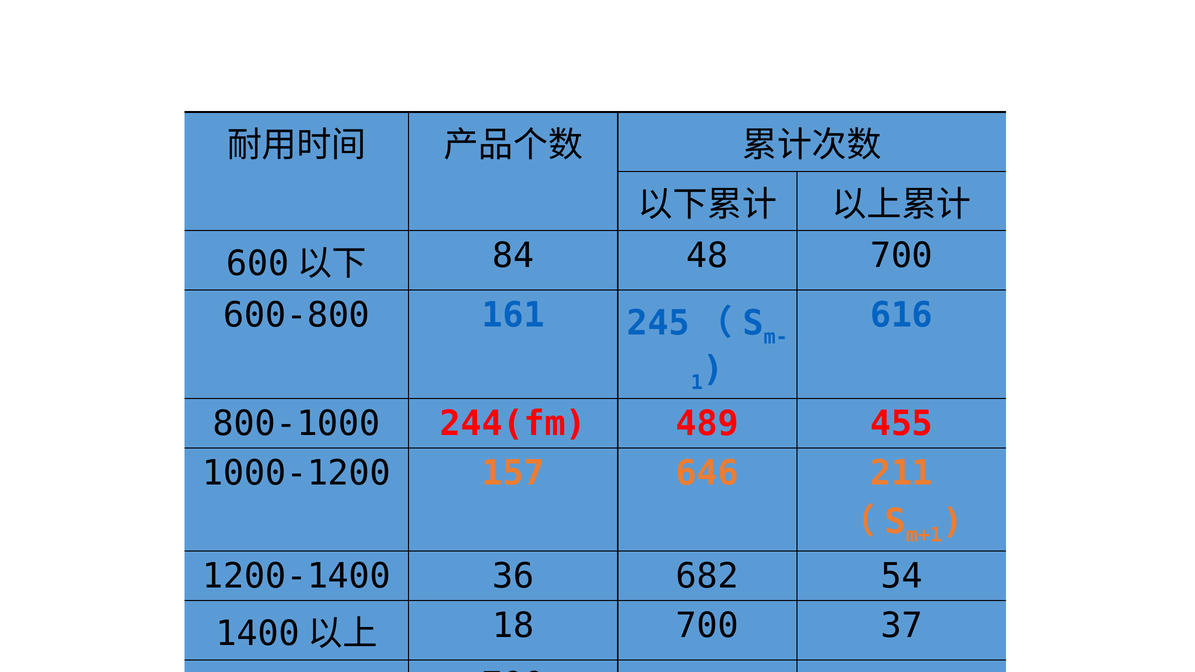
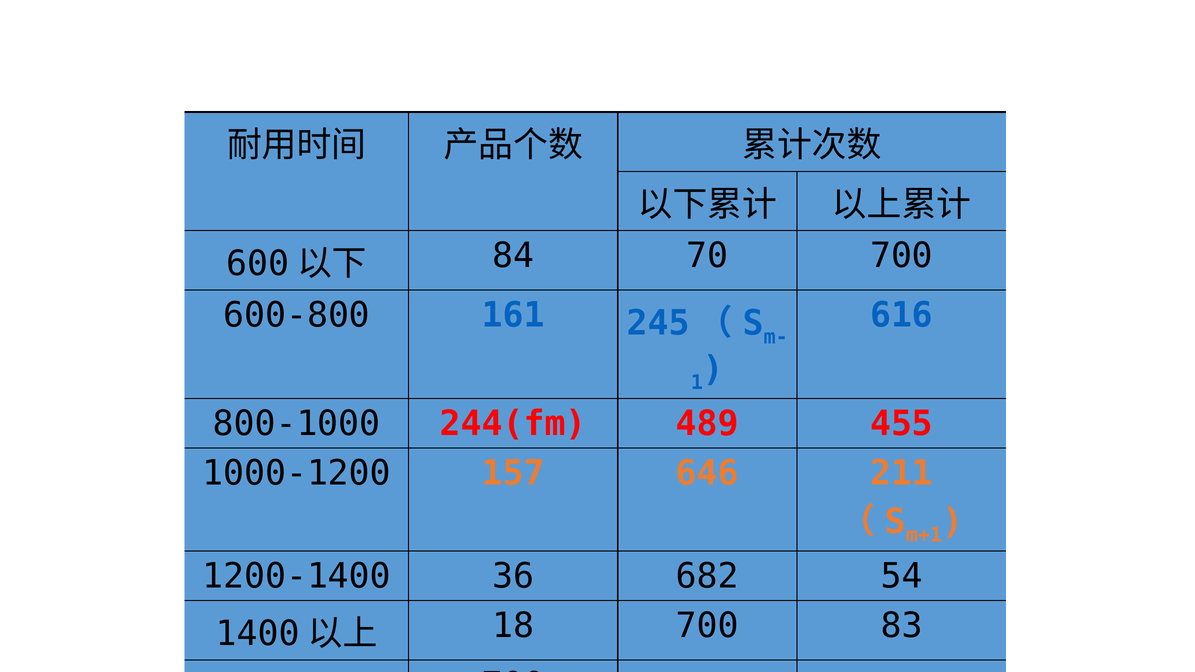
48: 48 -> 70
37: 37 -> 83
